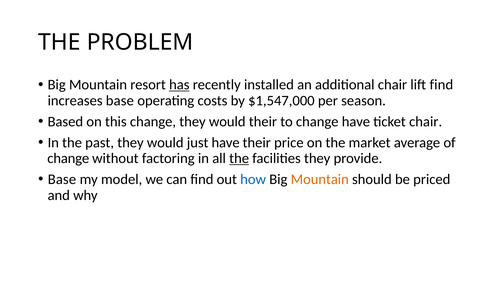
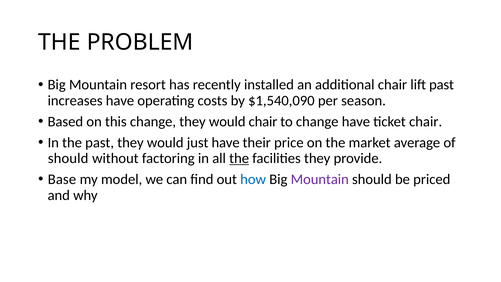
has underline: present -> none
lift find: find -> past
increases base: base -> have
$1,547,000: $1,547,000 -> $1,540,090
would their: their -> chair
change at (68, 158): change -> should
Mountain at (320, 179) colour: orange -> purple
